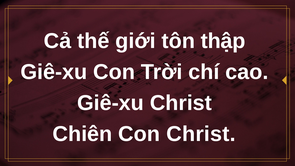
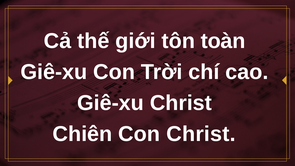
thập: thập -> toàn
